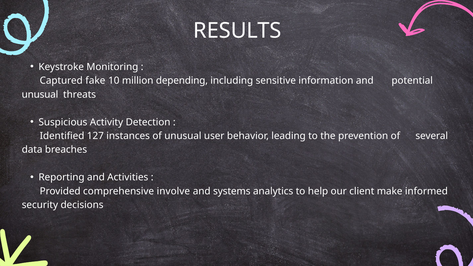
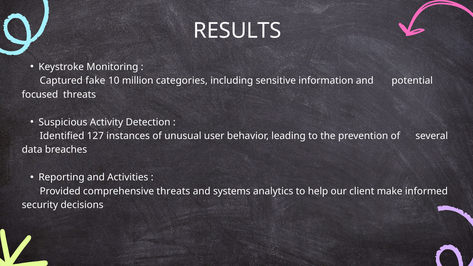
depending: depending -> categories
unusual at (40, 95): unusual -> focused
comprehensive involve: involve -> threats
